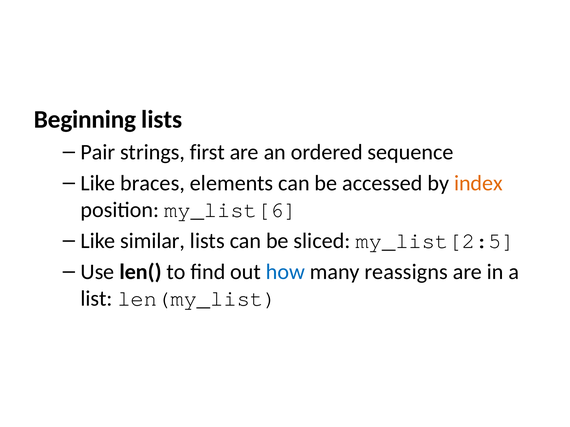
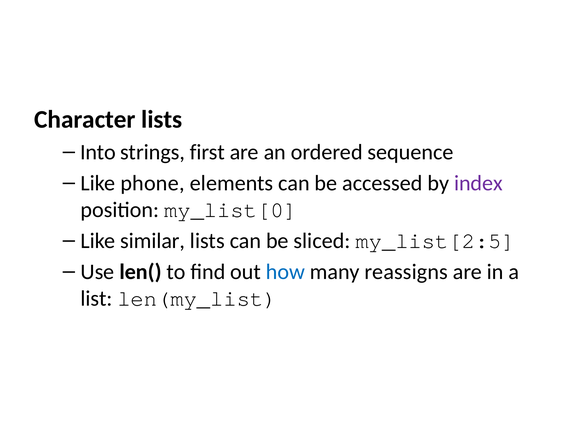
Beginning: Beginning -> Character
Pair: Pair -> Into
braces: braces -> phone
index colour: orange -> purple
my_list[6: my_list[6 -> my_list[0
